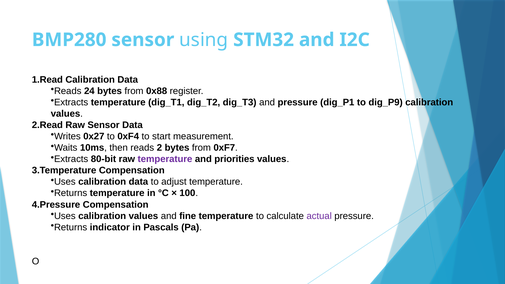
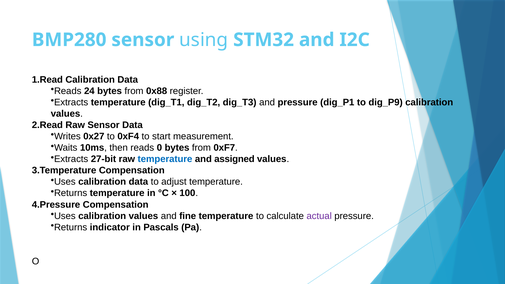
2: 2 -> 0
80-bit: 80-bit -> 27-bit
temperature at (165, 159) colour: purple -> blue
priorities: priorities -> assigned
